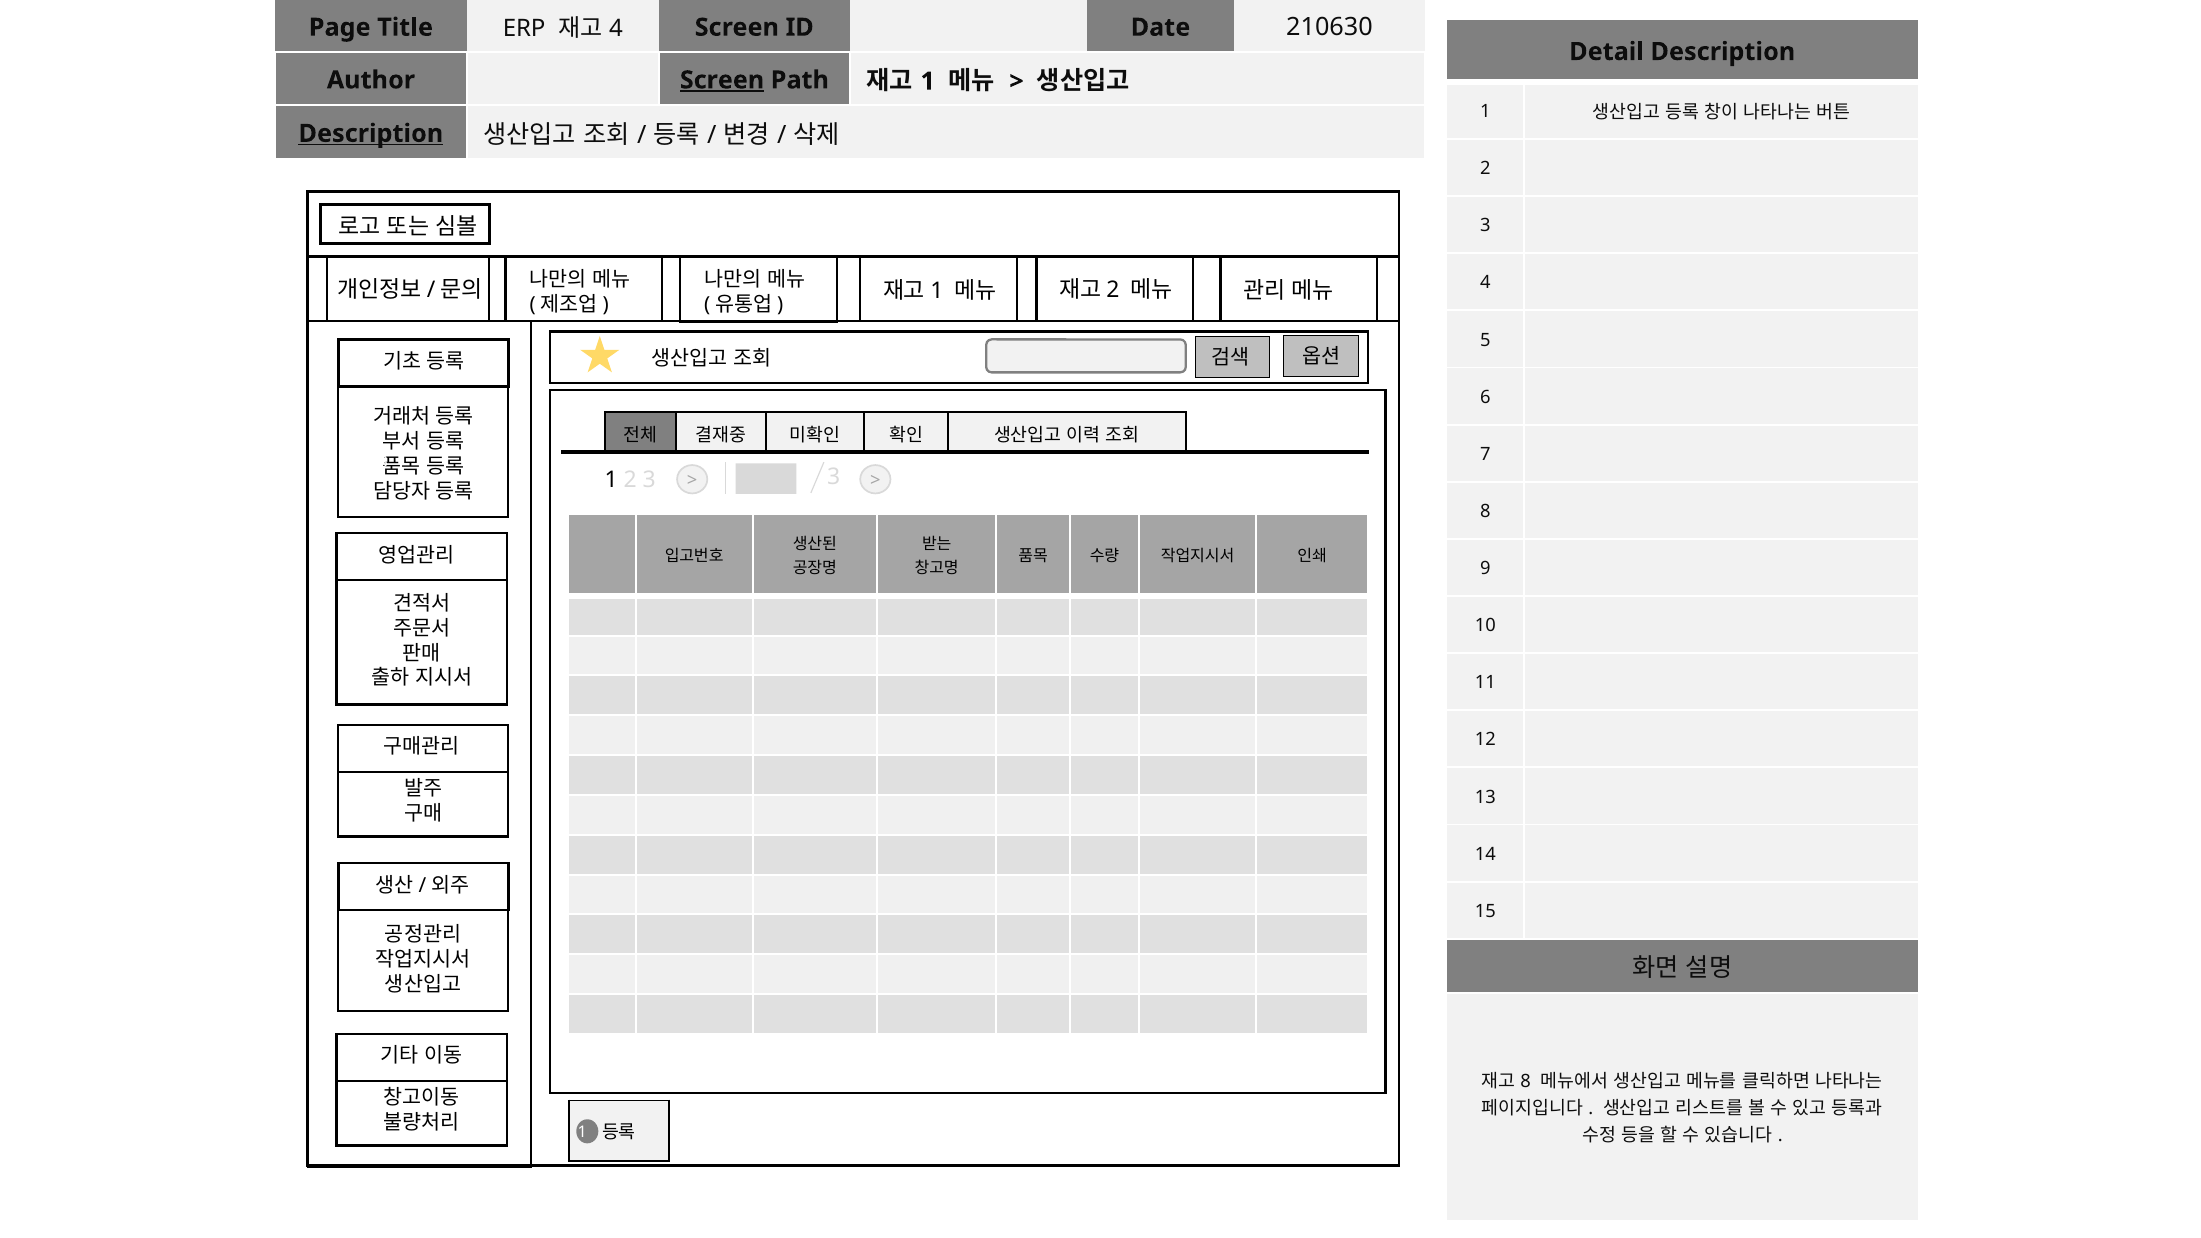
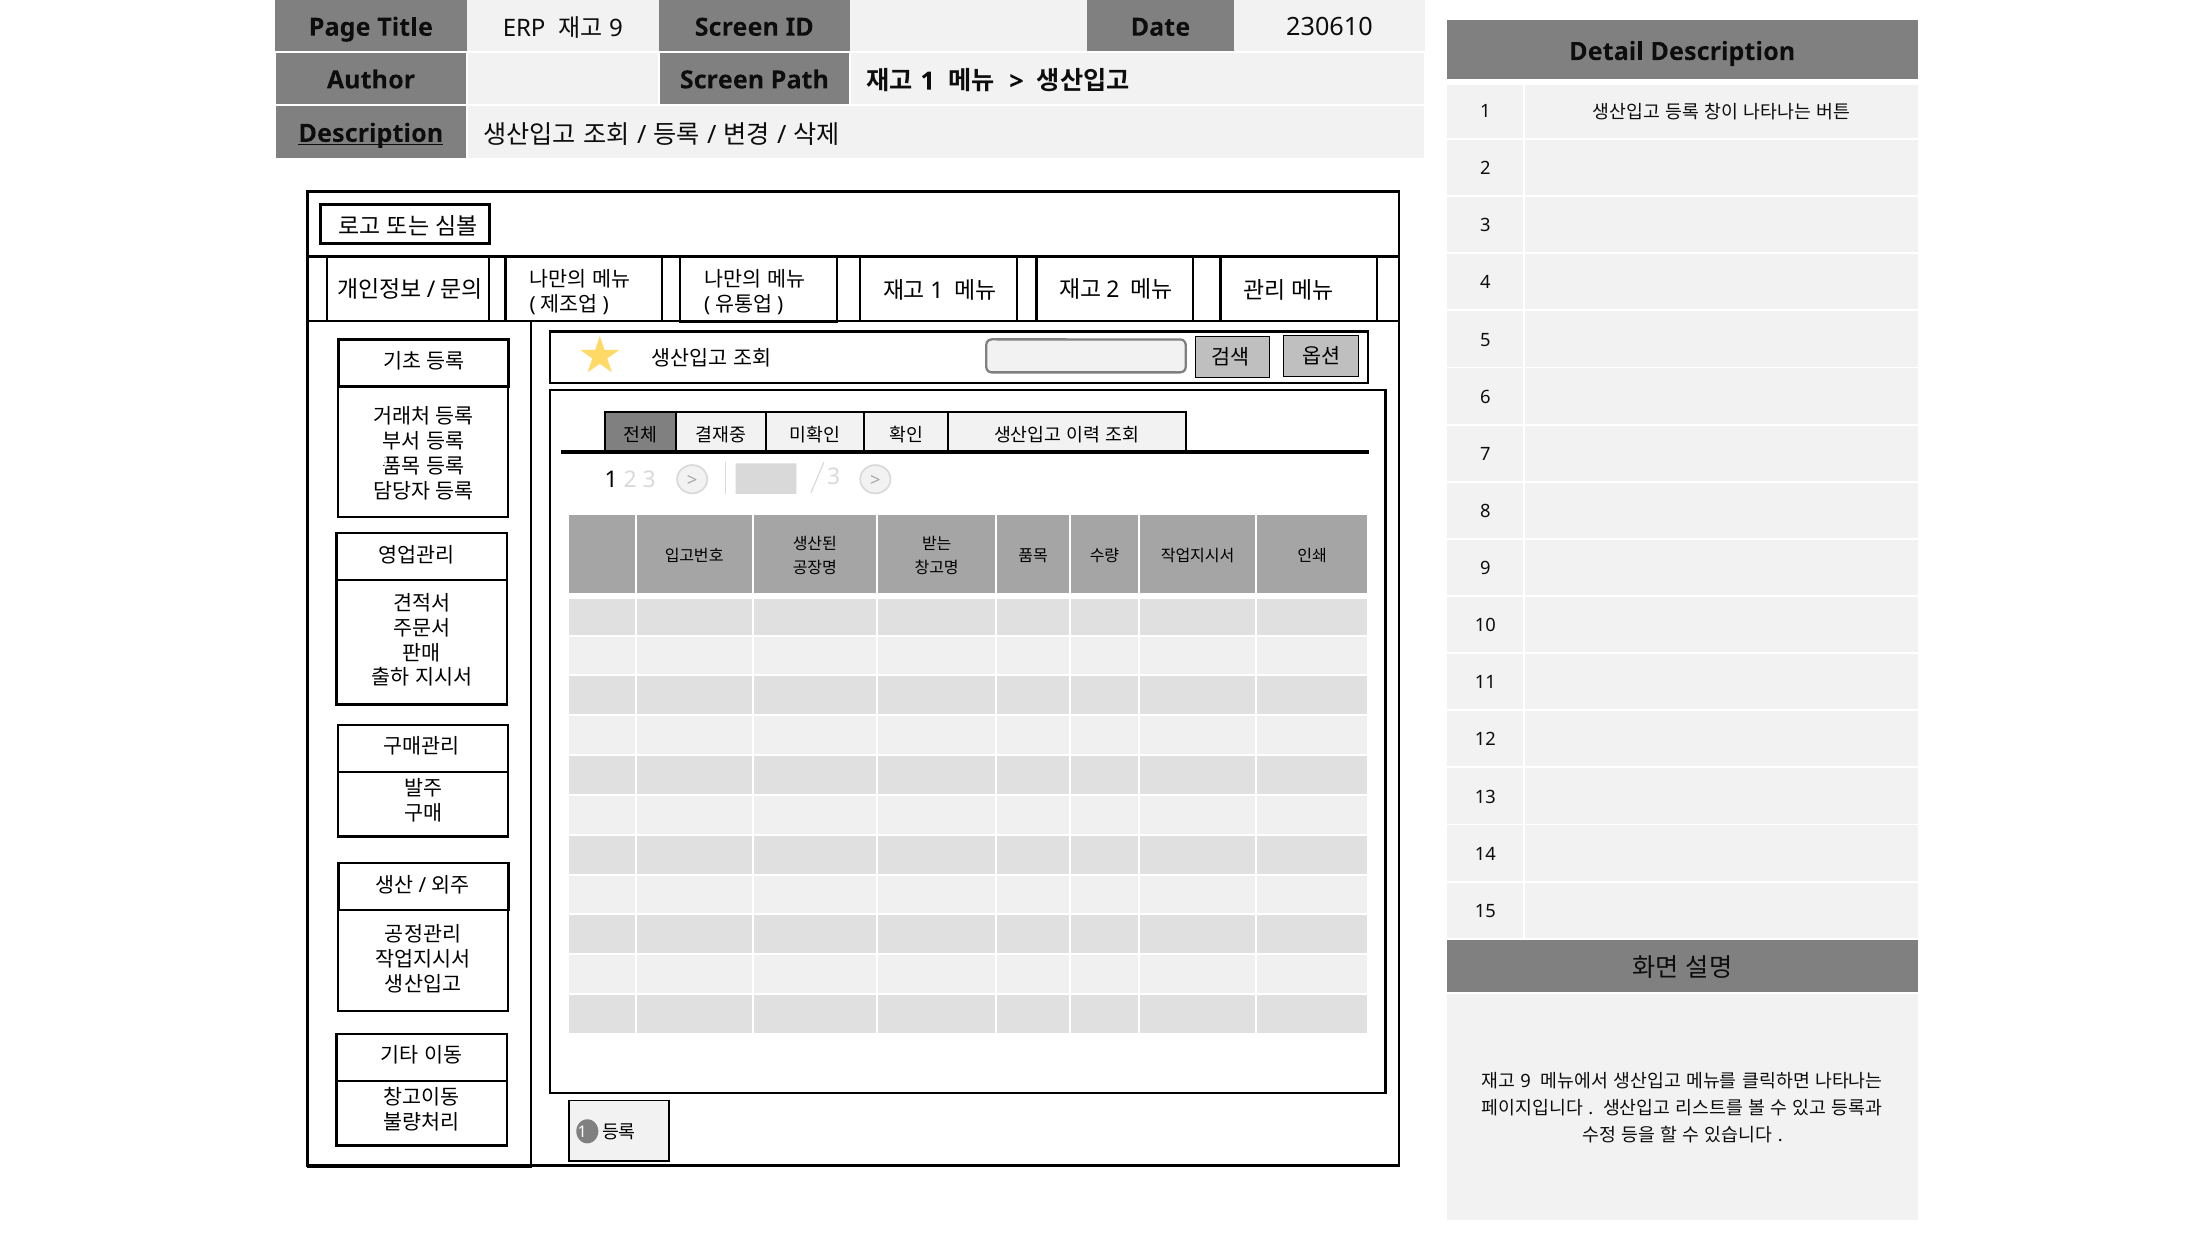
4 at (616, 29): 4 -> 9
210630: 210630 -> 230610
Screen at (722, 80) underline: present -> none
8 at (1526, 1082): 8 -> 9
